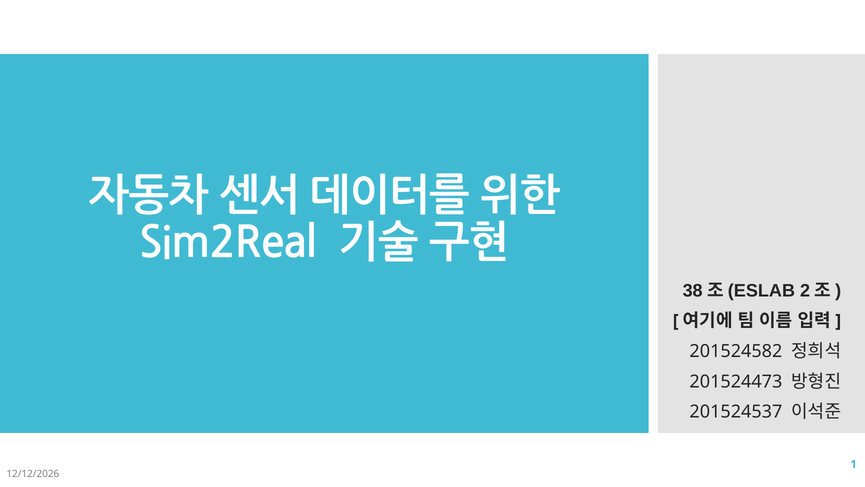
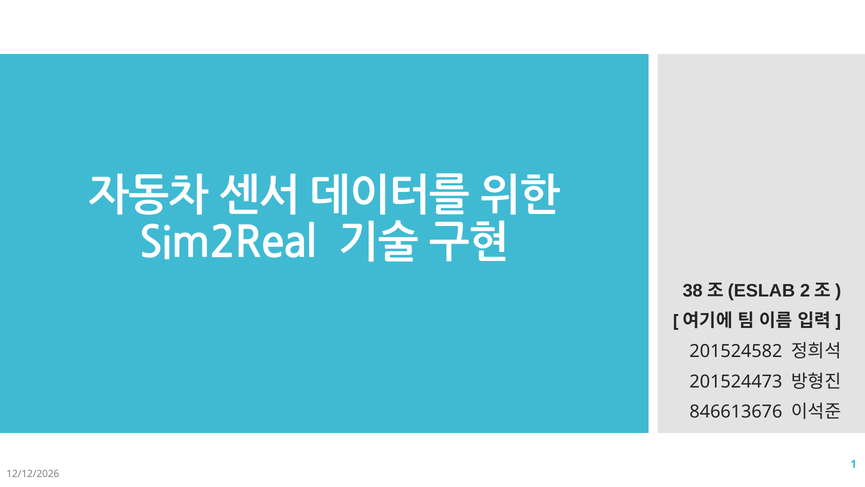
201524537: 201524537 -> 846613676
